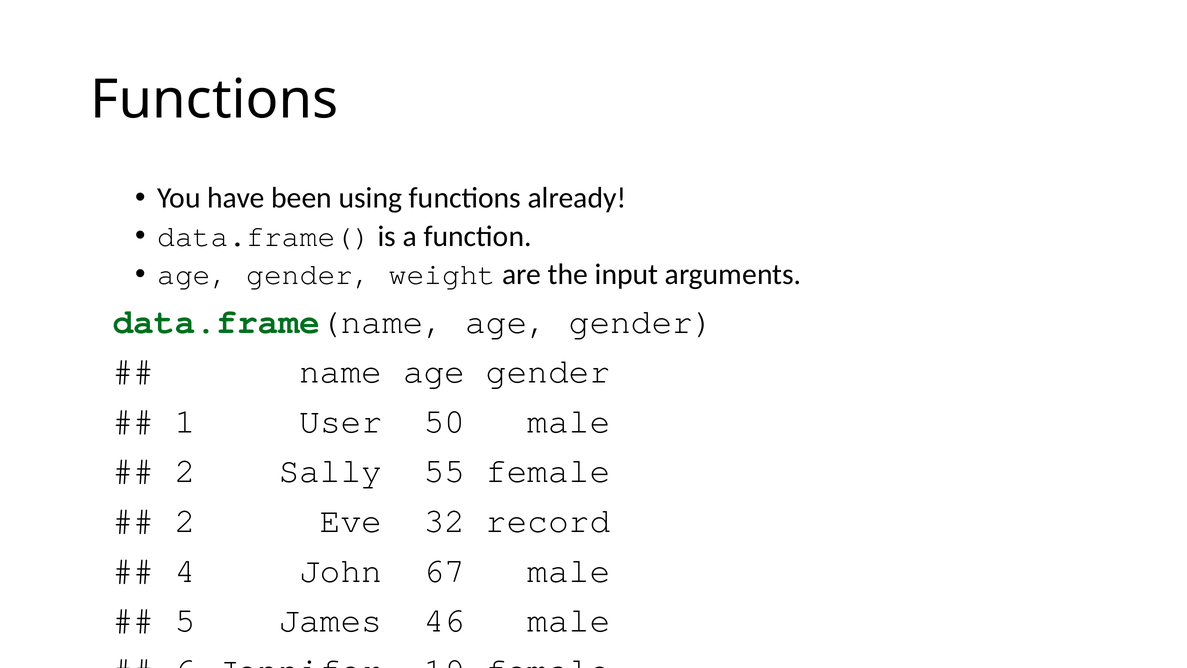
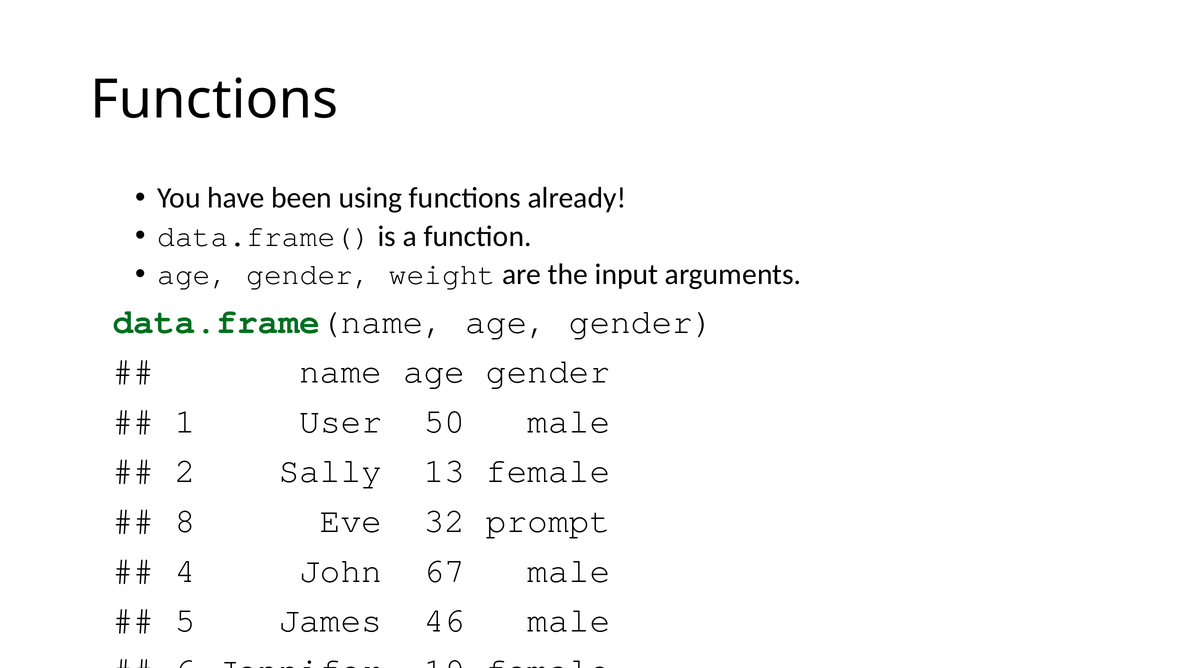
55: 55 -> 13
2 at (185, 521): 2 -> 8
record: record -> prompt
